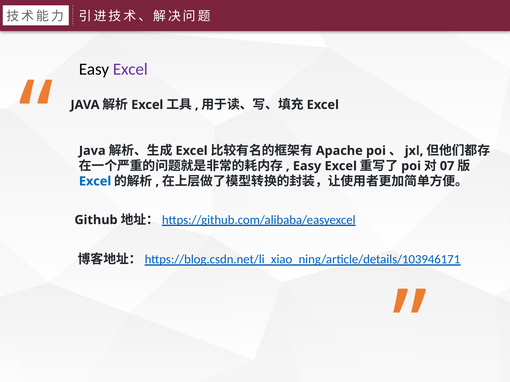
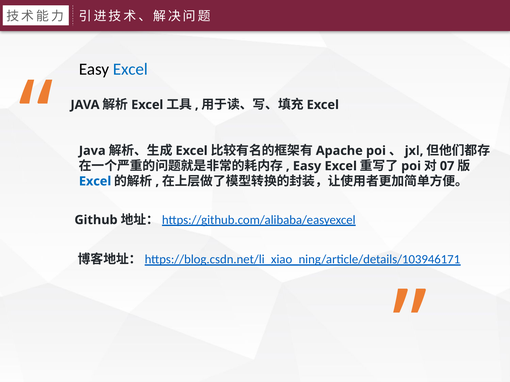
Excel at (130, 69) colour: purple -> blue
